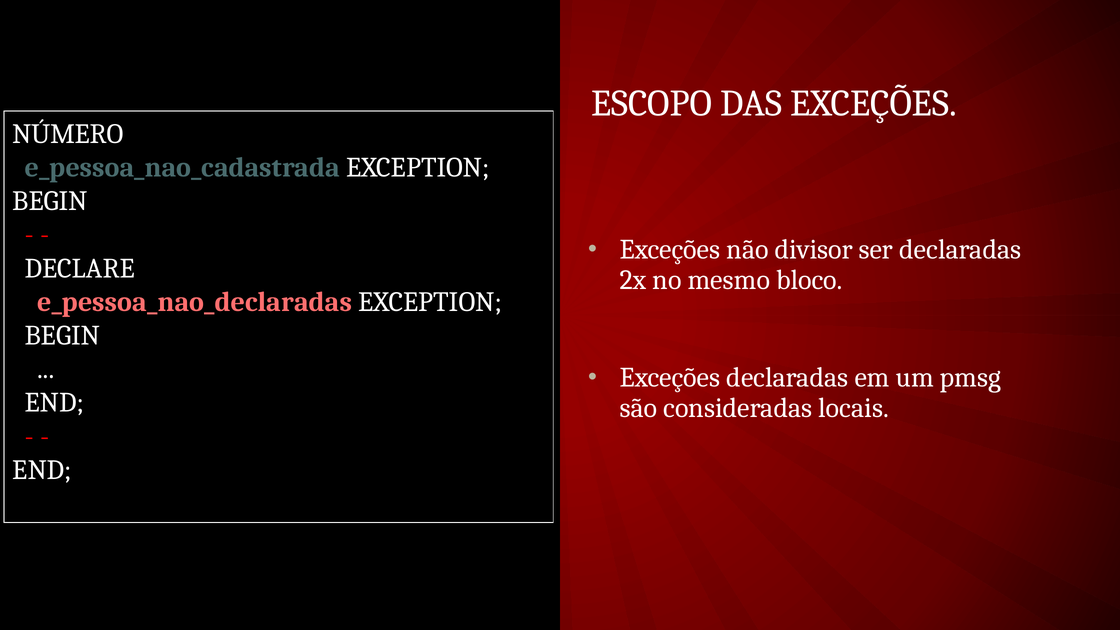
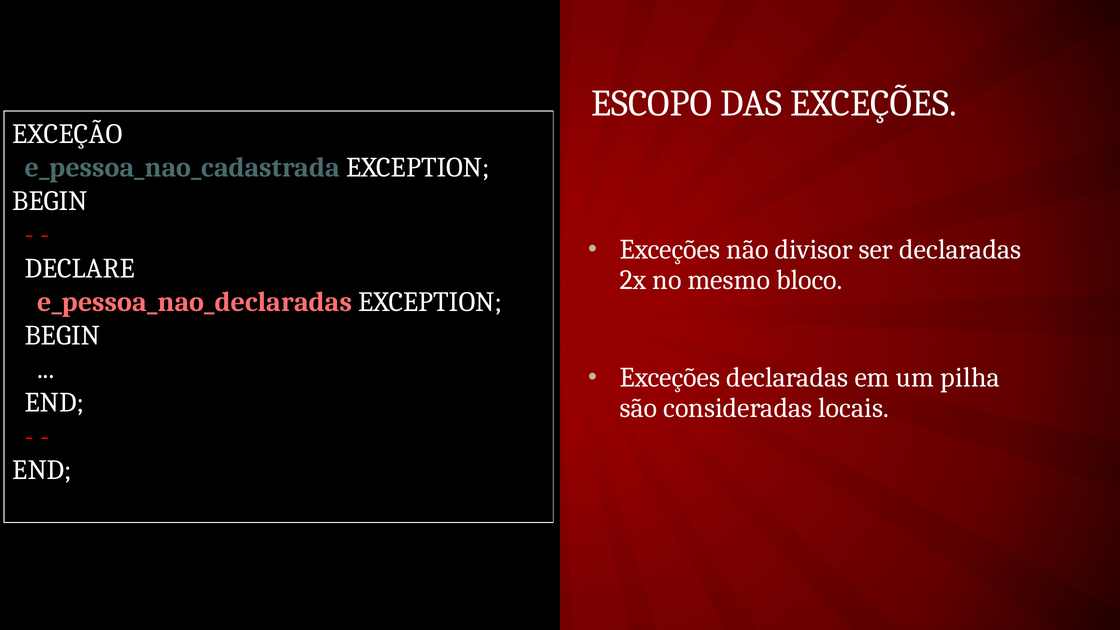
NÚMERO: NÚMERO -> EXCEÇÃO
pmsg: pmsg -> pilha
